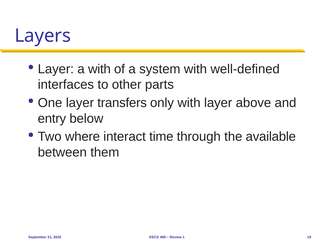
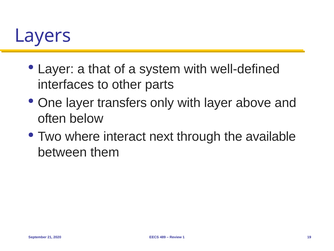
a with: with -> that
entry: entry -> often
time: time -> next
